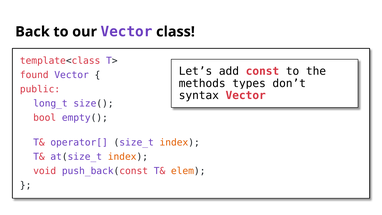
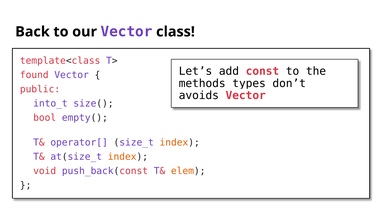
syntax: syntax -> avoids
long_t: long_t -> into_t
